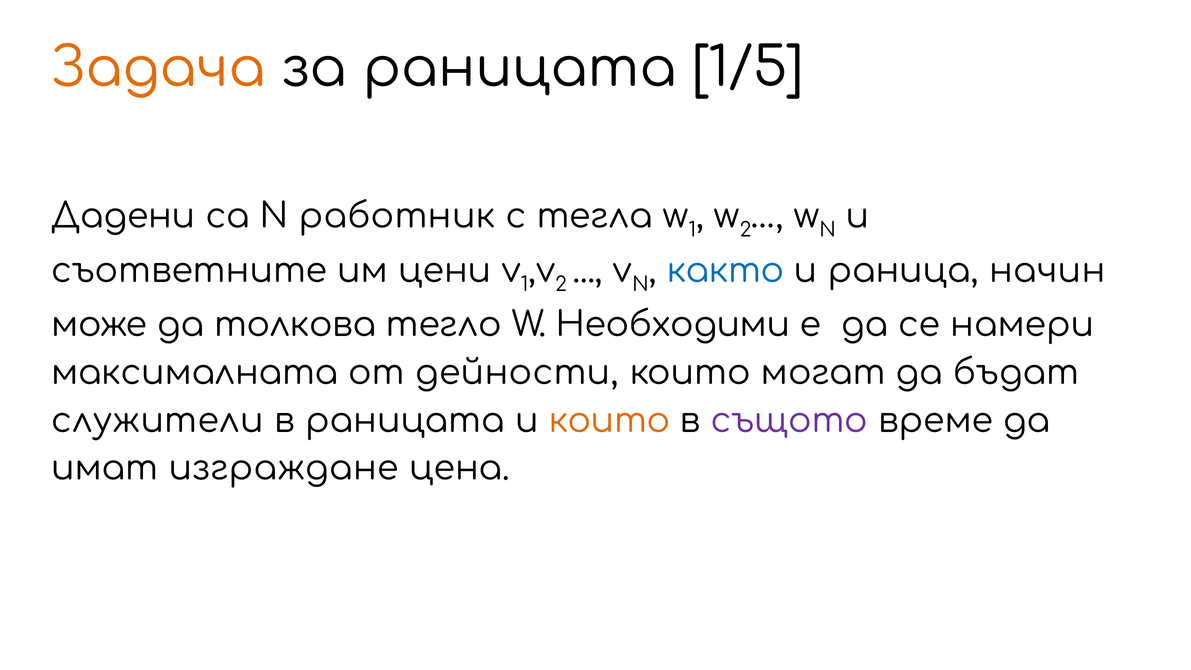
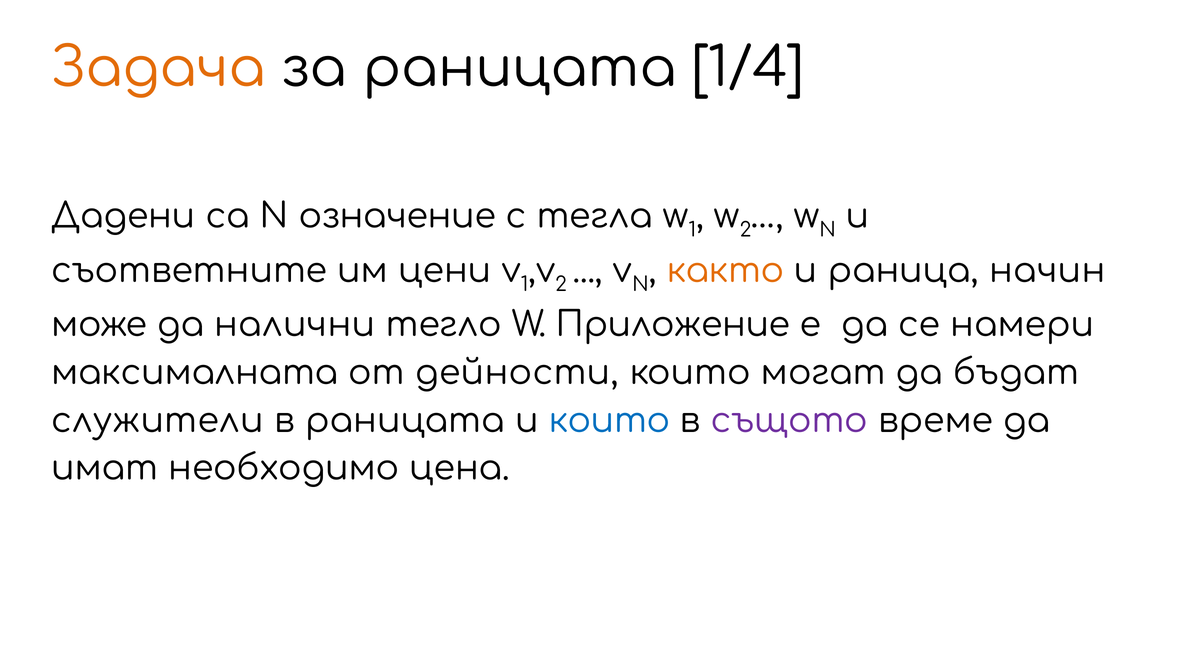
1/5: 1/5 -> 1/4
работник: работник -> означение
както colour: blue -> orange
толкова: толкова -> налични
Необходими: Необходими -> Приложение
които at (609, 420) colour: orange -> blue
изграждане: изграждане -> необходимо
